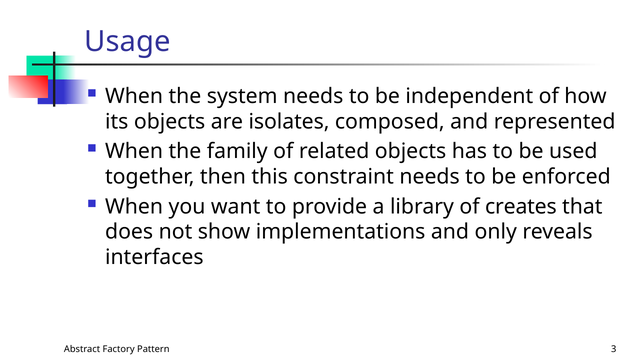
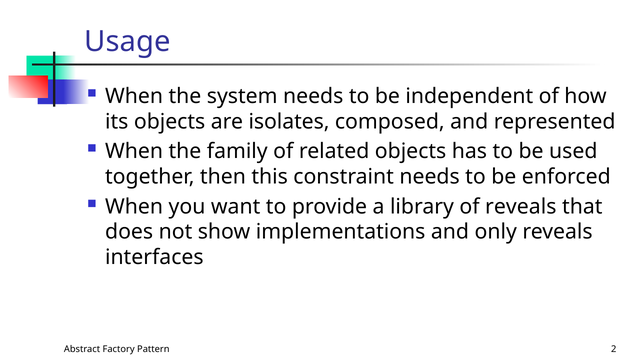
of creates: creates -> reveals
3: 3 -> 2
